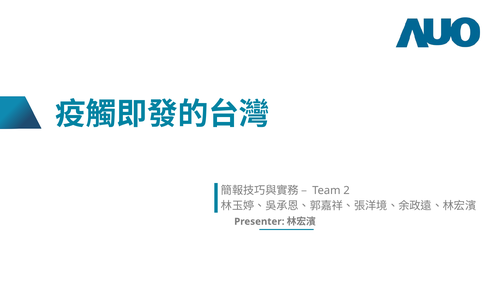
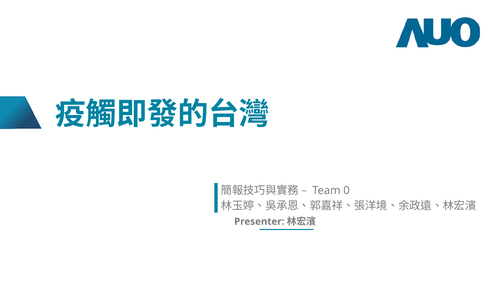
2: 2 -> 0
